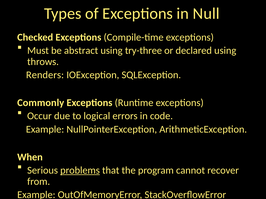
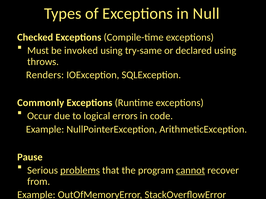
abstract: abstract -> invoked
try-three: try-three -> try-same
When: When -> Pause
cannot underline: none -> present
